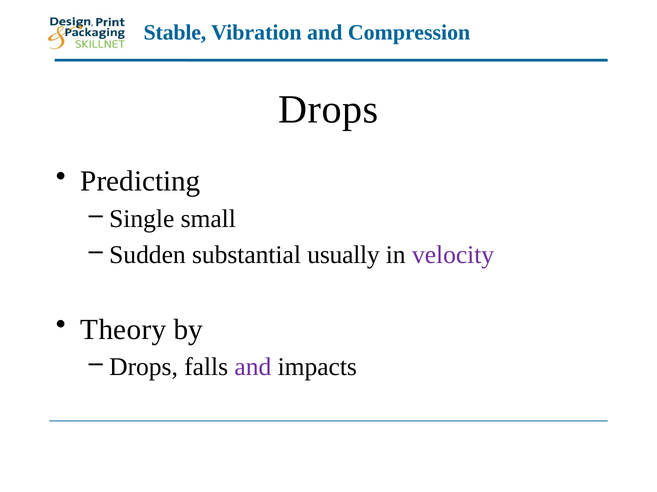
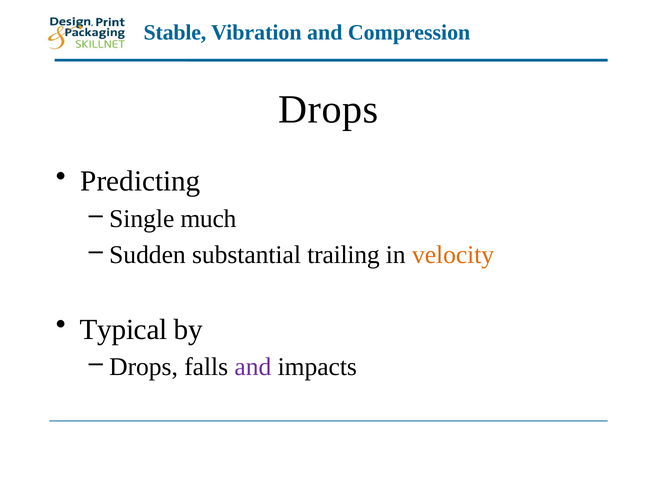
small: small -> much
usually: usually -> trailing
velocity colour: purple -> orange
Theory: Theory -> Typical
